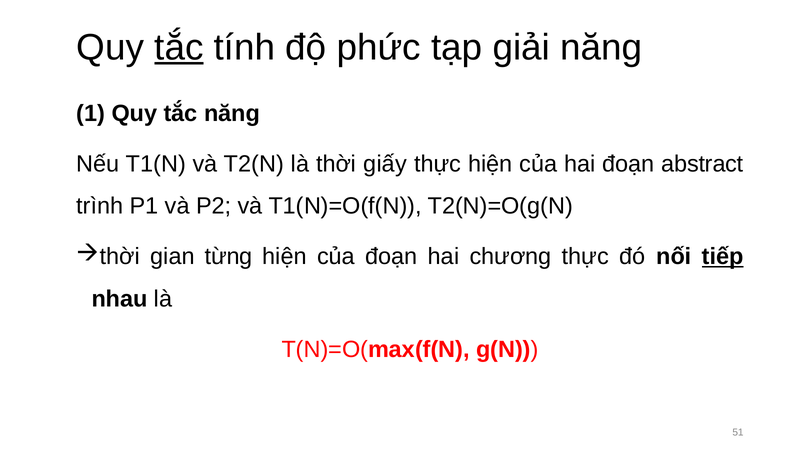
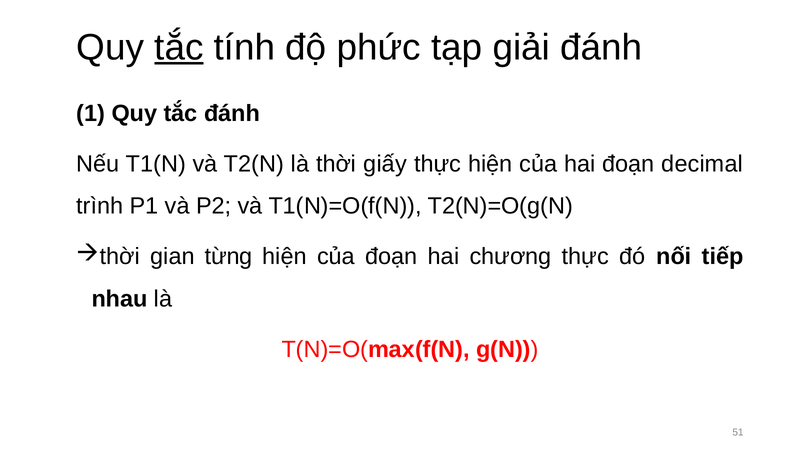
giải năng: năng -> đánh
tắc năng: năng -> đánh
abstract: abstract -> decimal
tiếp underline: present -> none
